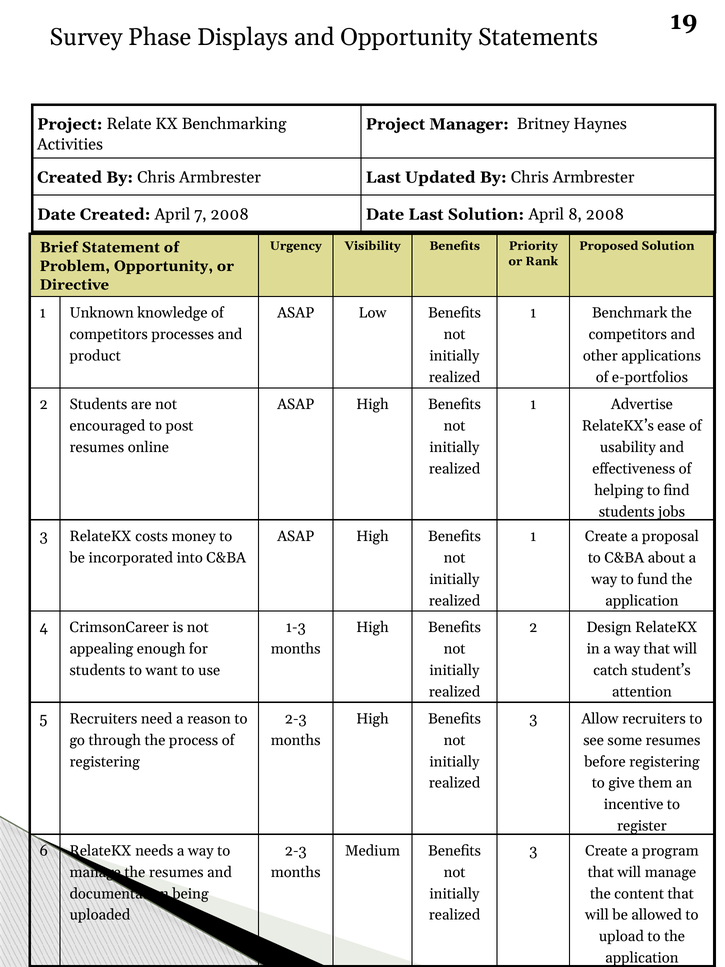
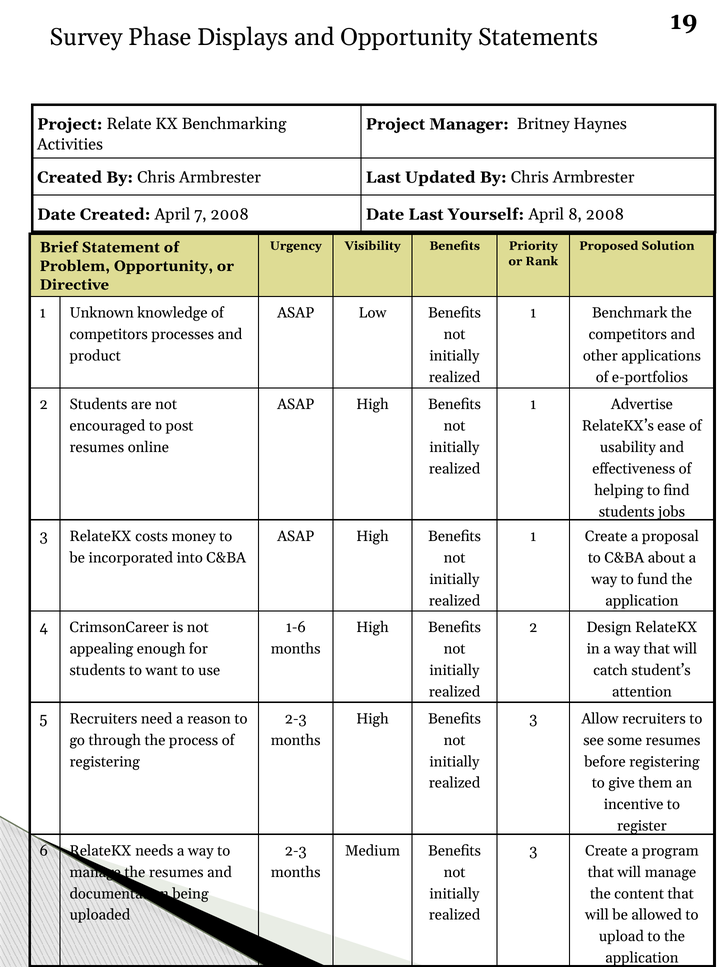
Last Solution: Solution -> Yourself
1-3: 1-3 -> 1-6
